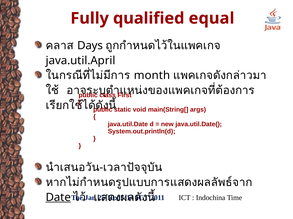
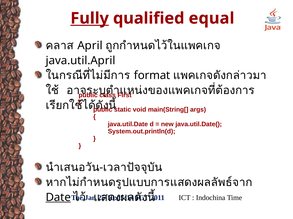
Fully underline: none -> present
Days: Days -> April
month: month -> format
